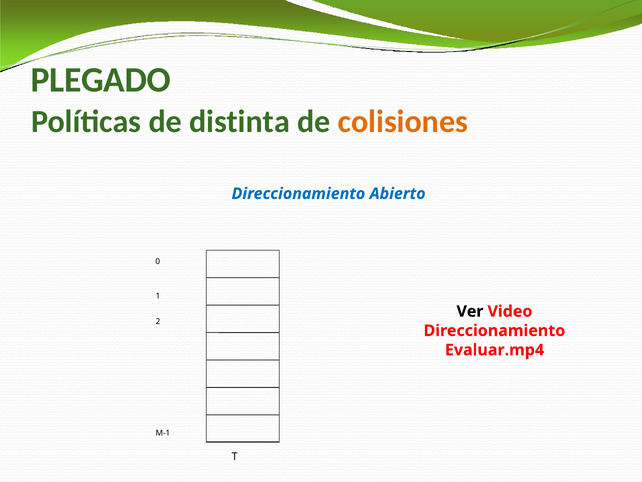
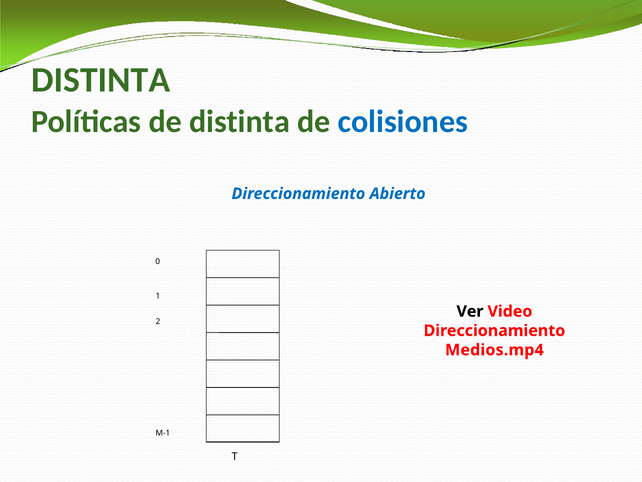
PLEGADO at (101, 80): PLEGADO -> DISTINTA
colisiones colour: orange -> blue
Evaluar.mp4: Evaluar.mp4 -> Medios.mp4
